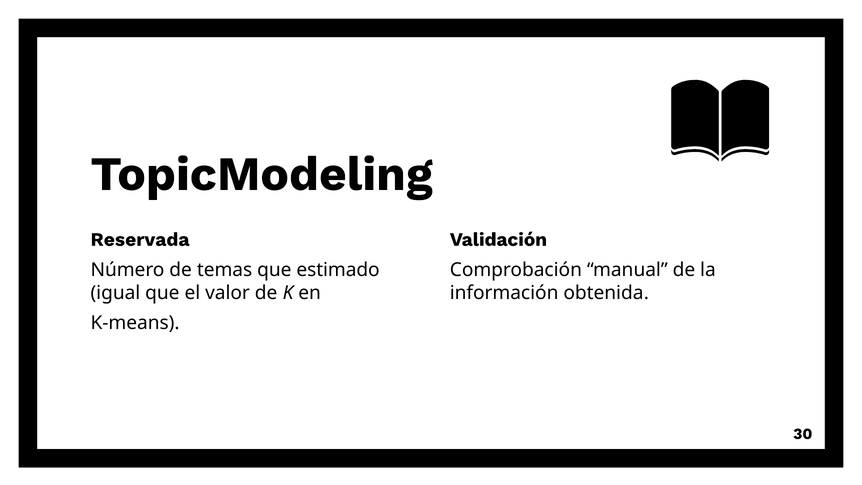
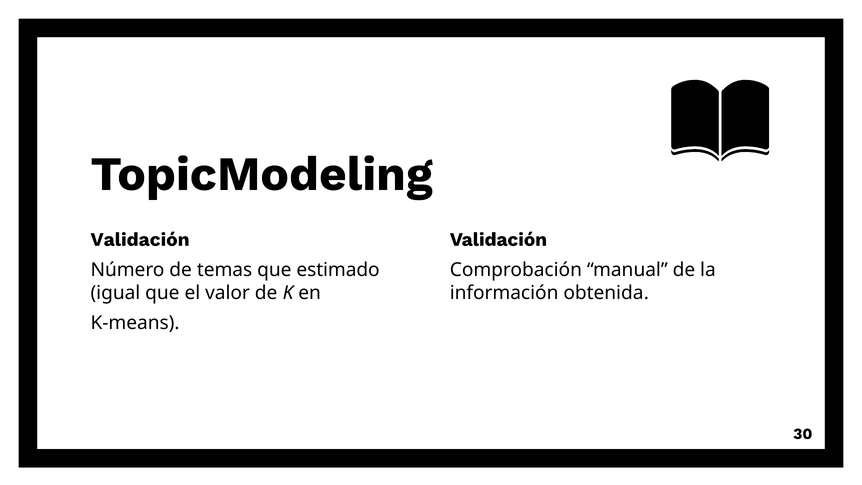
Reservada at (140, 239): Reservada -> Validación
